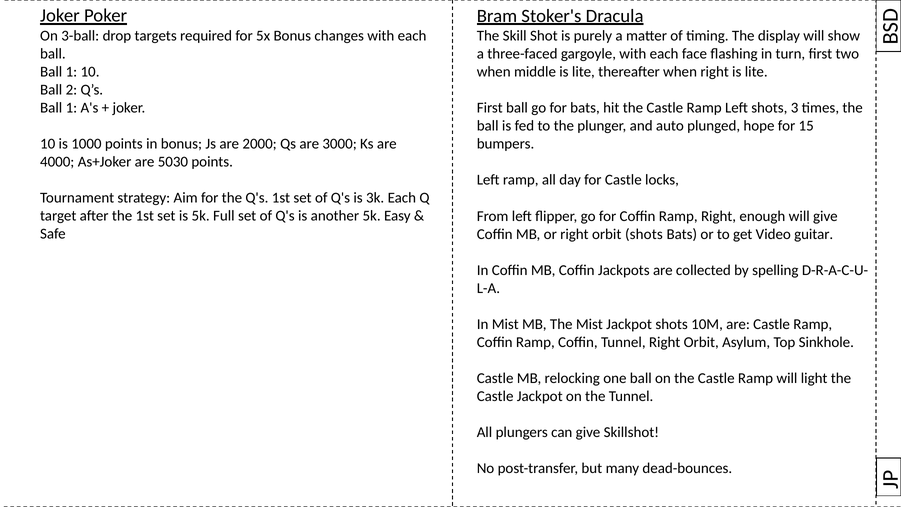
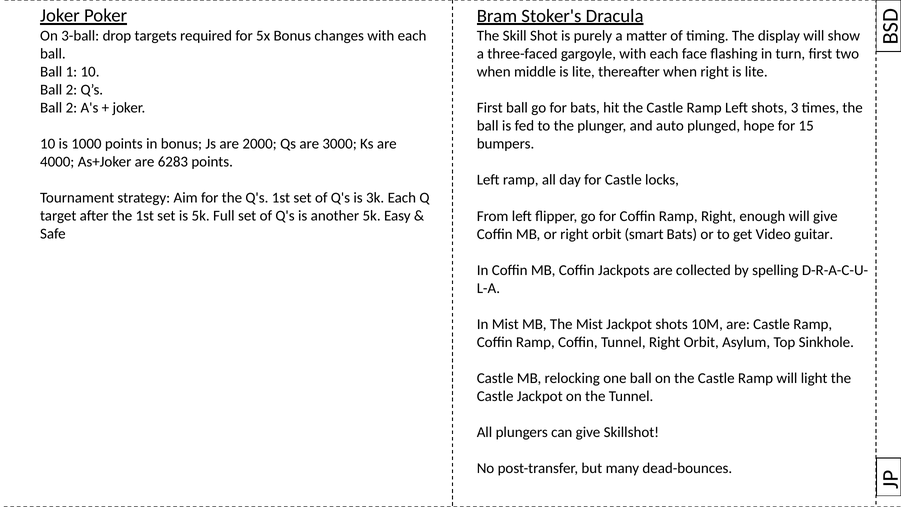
1 at (71, 108): 1 -> 2
5030: 5030 -> 6283
orbit shots: shots -> smart
